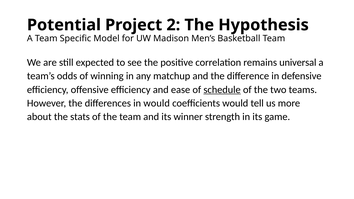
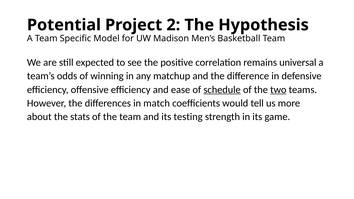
two underline: none -> present
in would: would -> match
winner: winner -> testing
